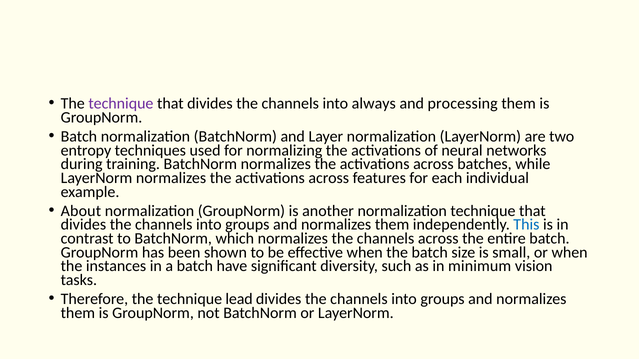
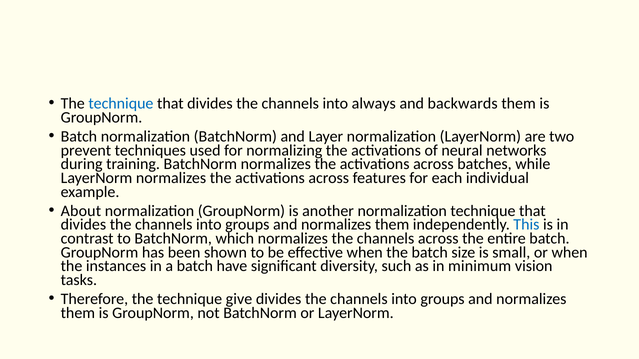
technique at (121, 104) colour: purple -> blue
processing: processing -> backwards
entropy: entropy -> prevent
lead: lead -> give
